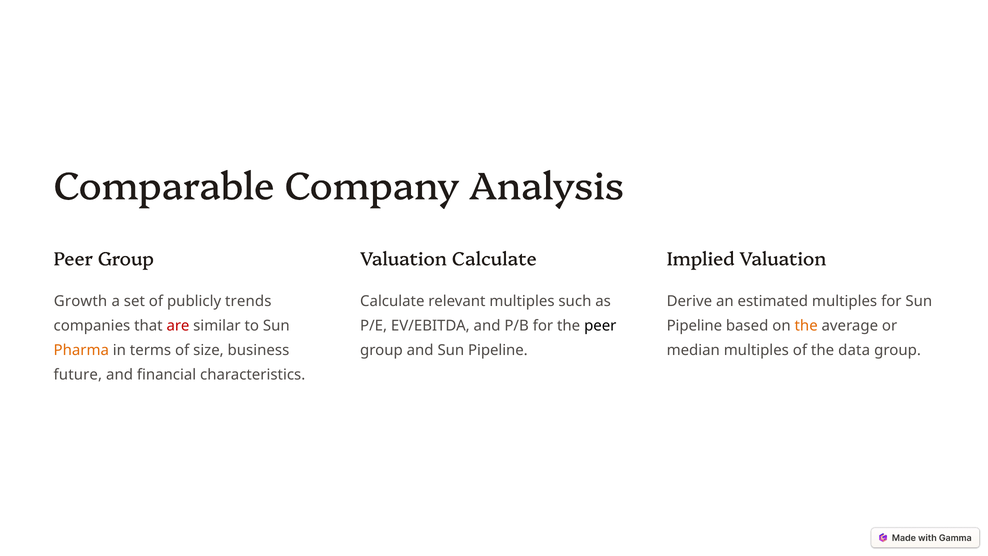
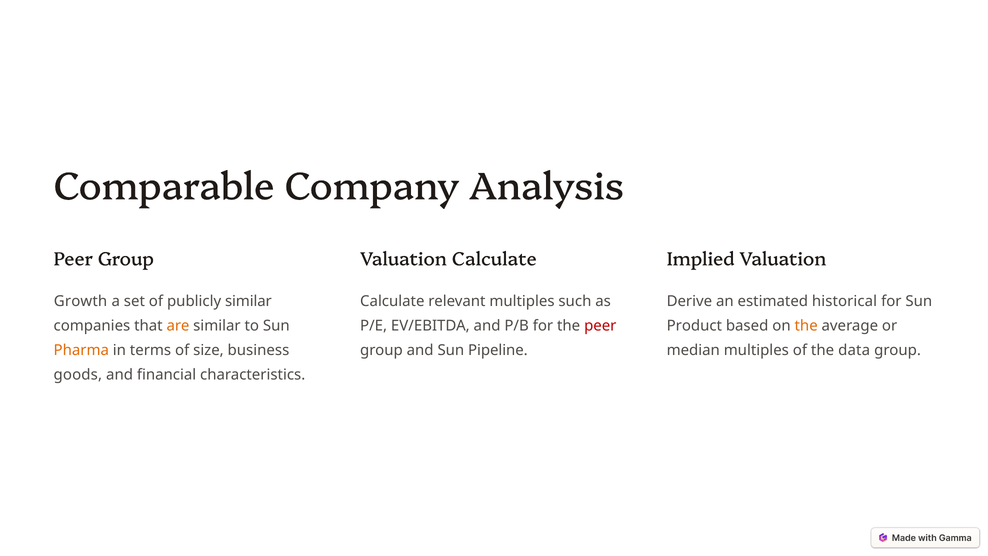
publicly trends: trends -> similar
estimated multiples: multiples -> historical
are colour: red -> orange
peer at (600, 326) colour: black -> red
Pipeline at (694, 326): Pipeline -> Product
future: future -> goods
